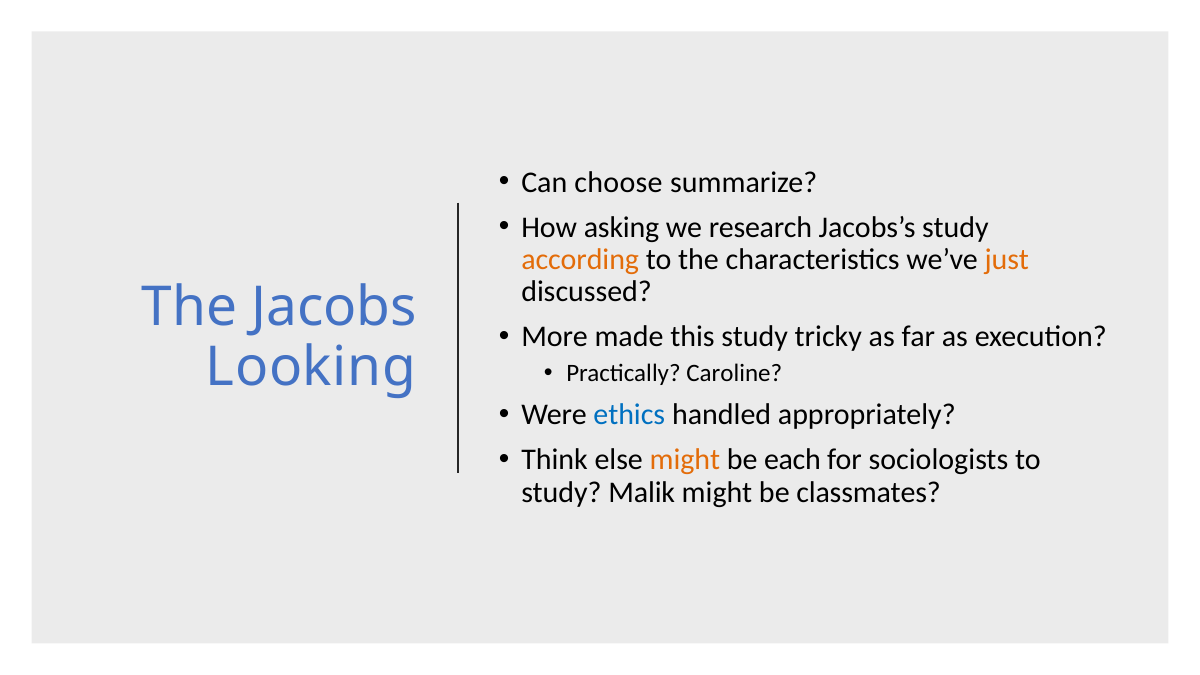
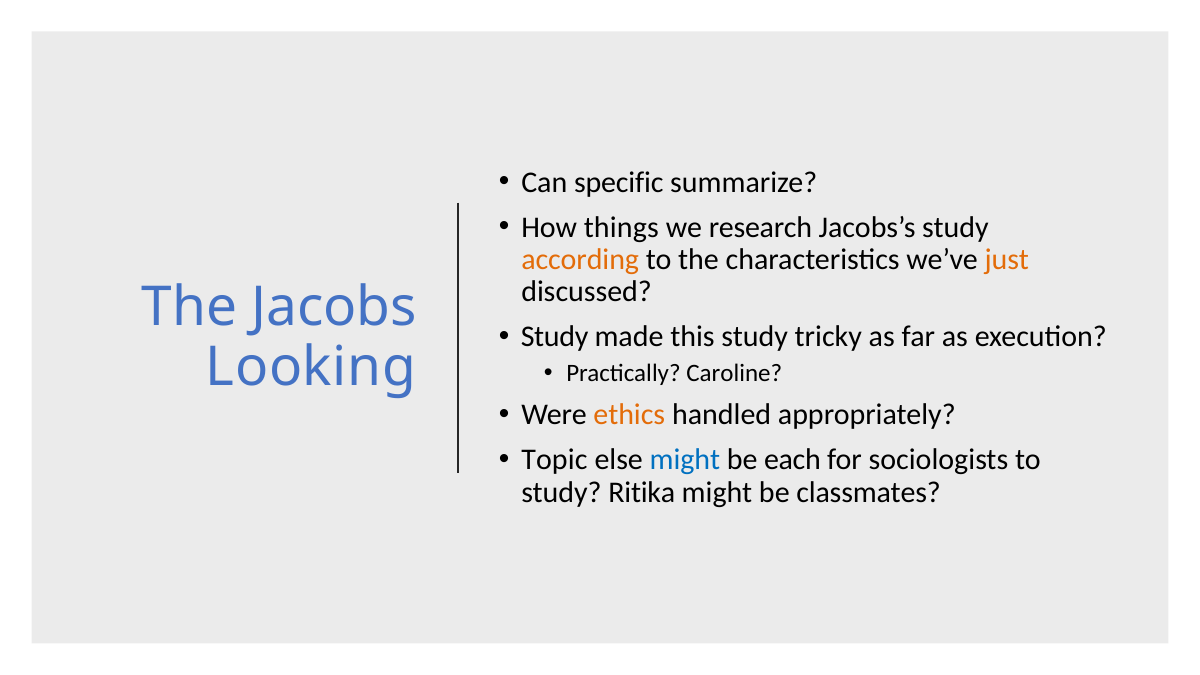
choose: choose -> specific
asking: asking -> things
More at (555, 337): More -> Study
ethics colour: blue -> orange
Think: Think -> Topic
might at (685, 460) colour: orange -> blue
Malik: Malik -> Ritika
